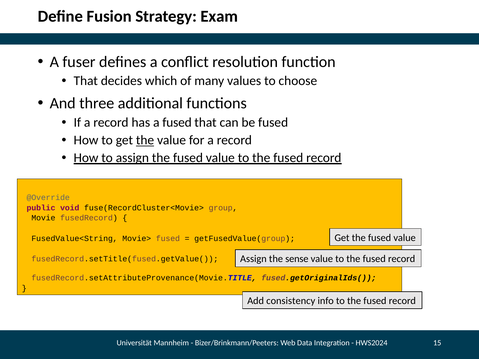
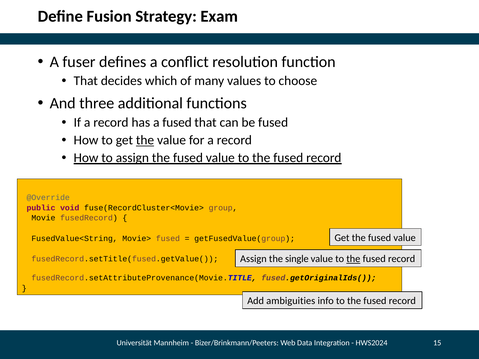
sense: sense -> single
the at (353, 259) underline: none -> present
consistency: consistency -> ambiguities
